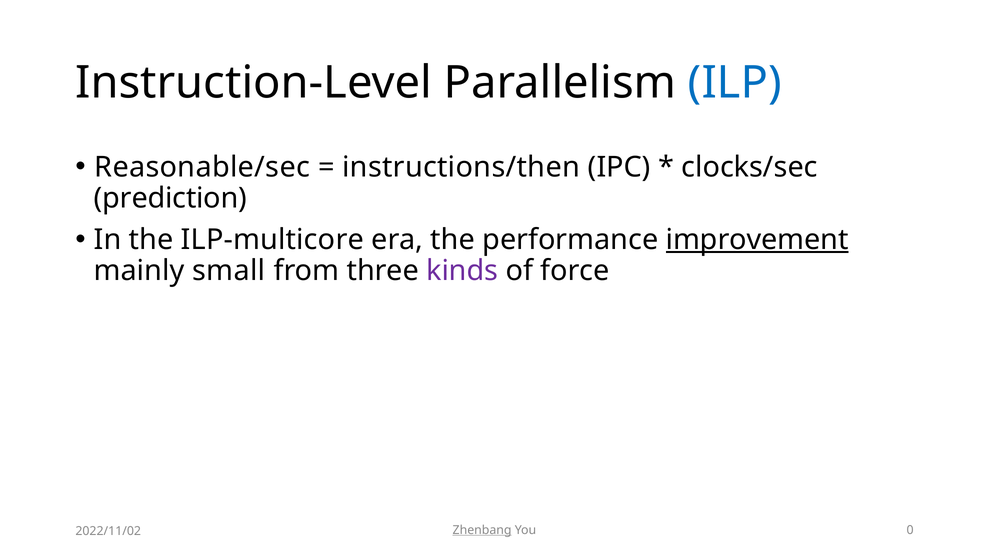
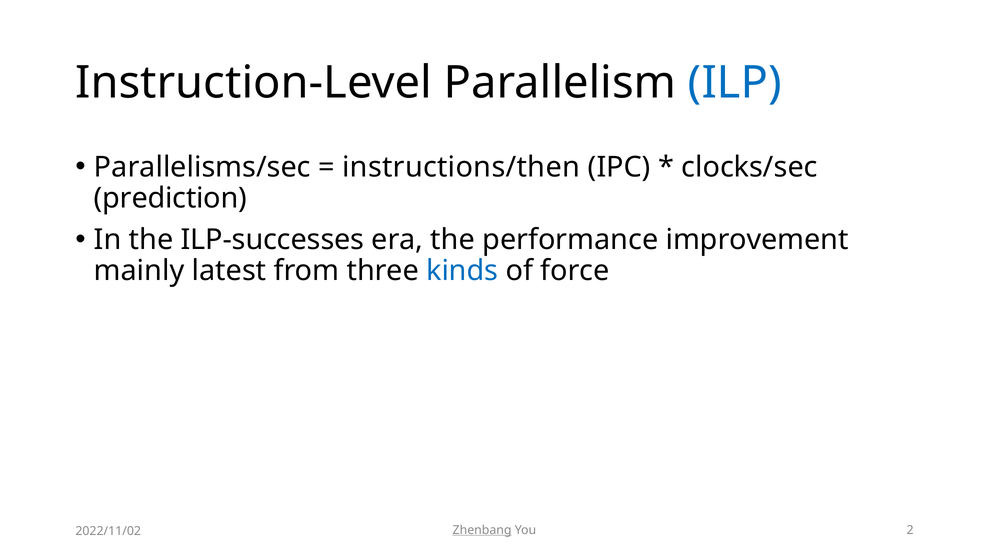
Reasonable/sec: Reasonable/sec -> Parallelisms/sec
ILP-multicore: ILP-multicore -> ILP-successes
improvement underline: present -> none
small: small -> latest
kinds colour: purple -> blue
0: 0 -> 2
